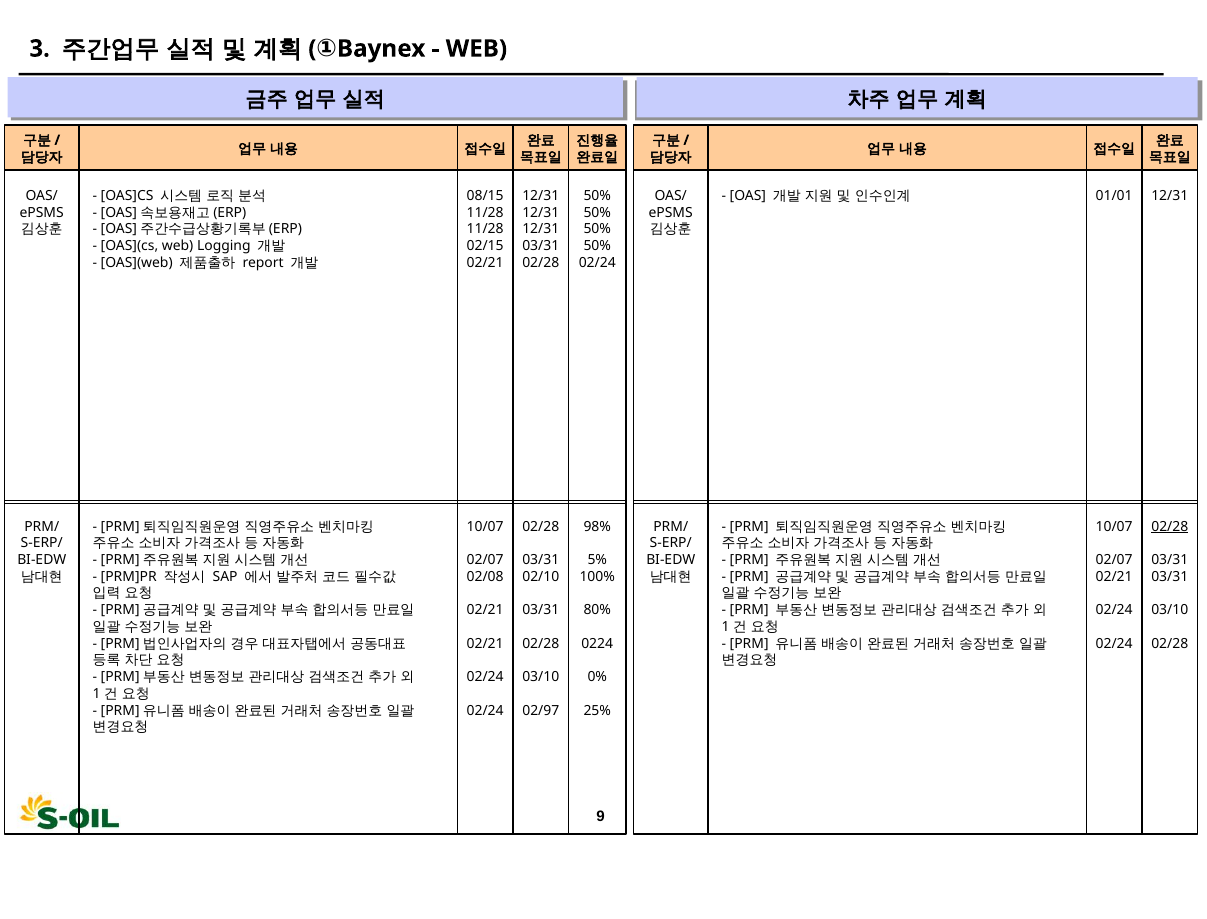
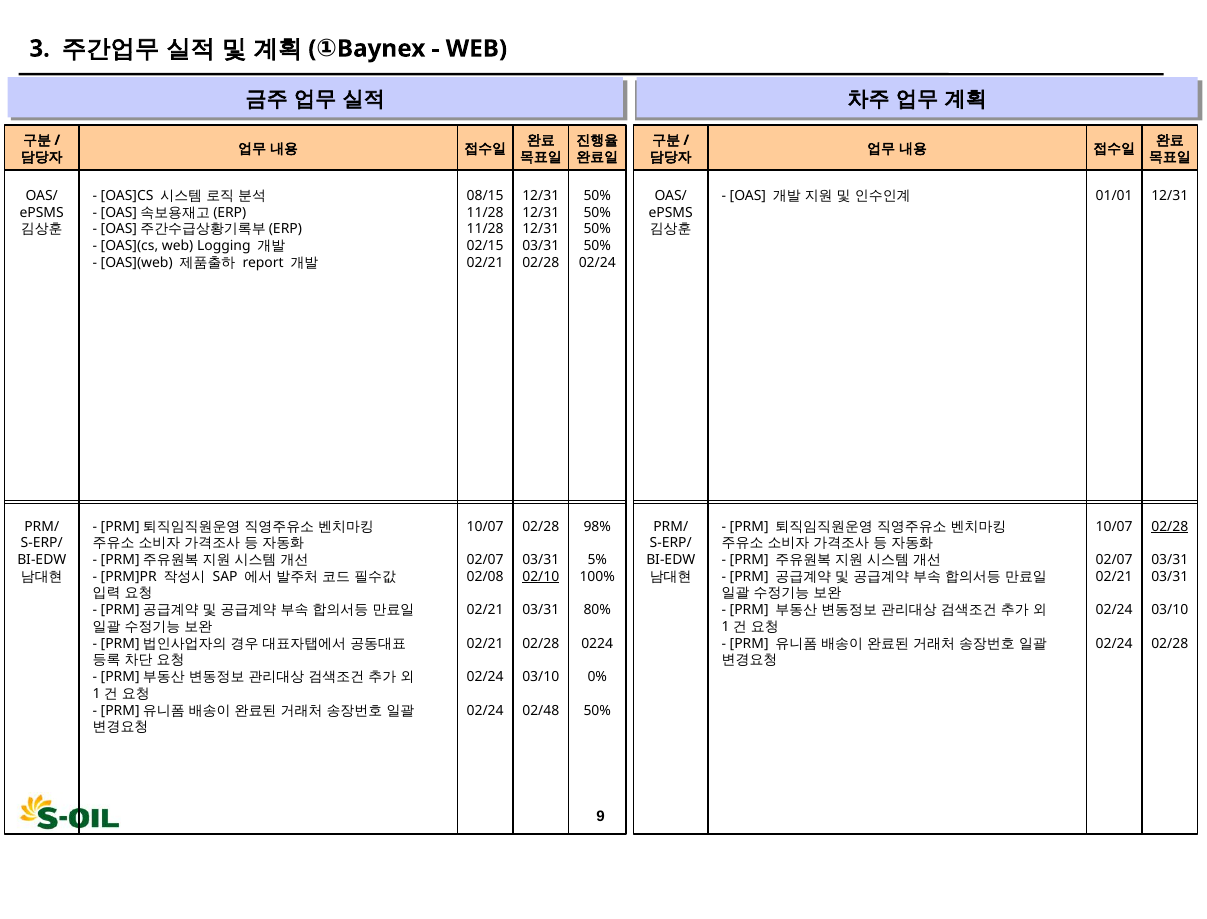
02/10 underline: none -> present
02/97: 02/97 -> 02/48
25% at (597, 711): 25% -> 50%
